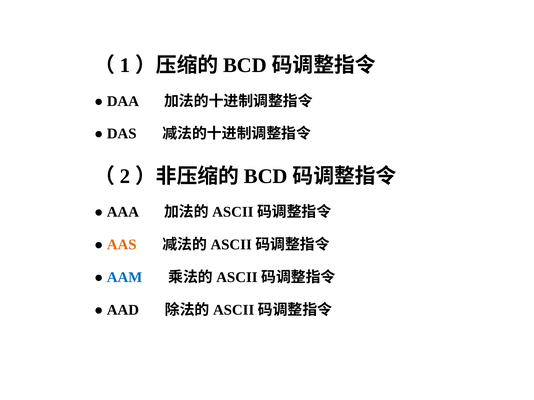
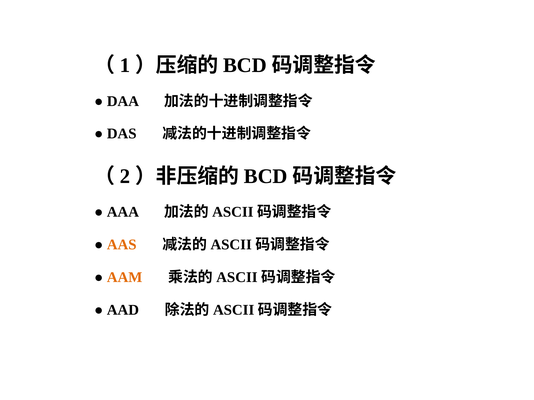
AAM colour: blue -> orange
